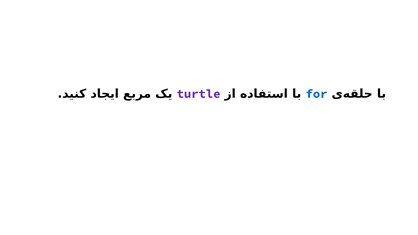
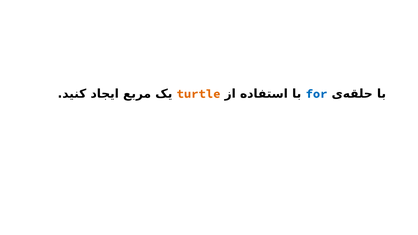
turtle colour: purple -> orange
